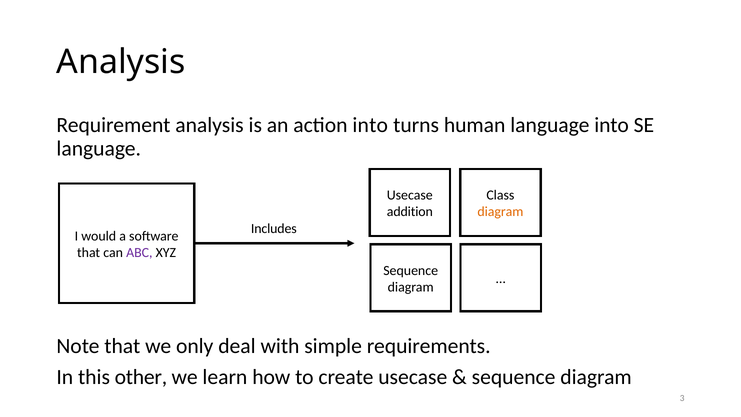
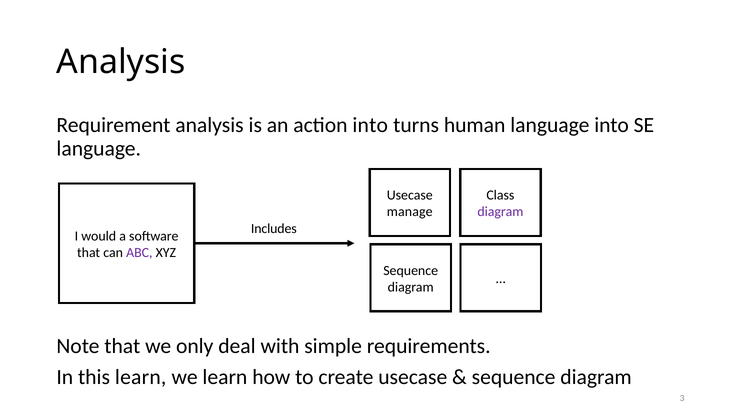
addition: addition -> manage
diagram at (500, 212) colour: orange -> purple
this other: other -> learn
